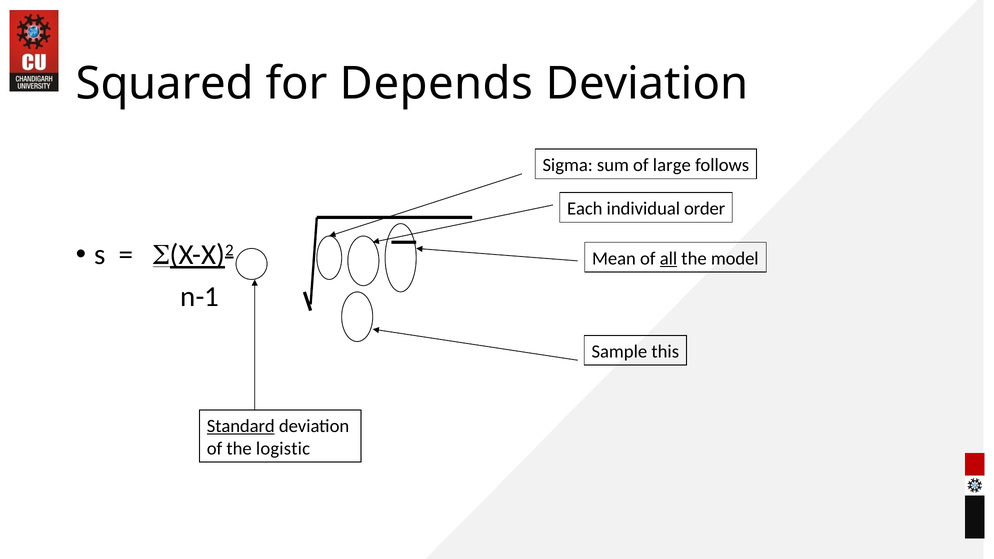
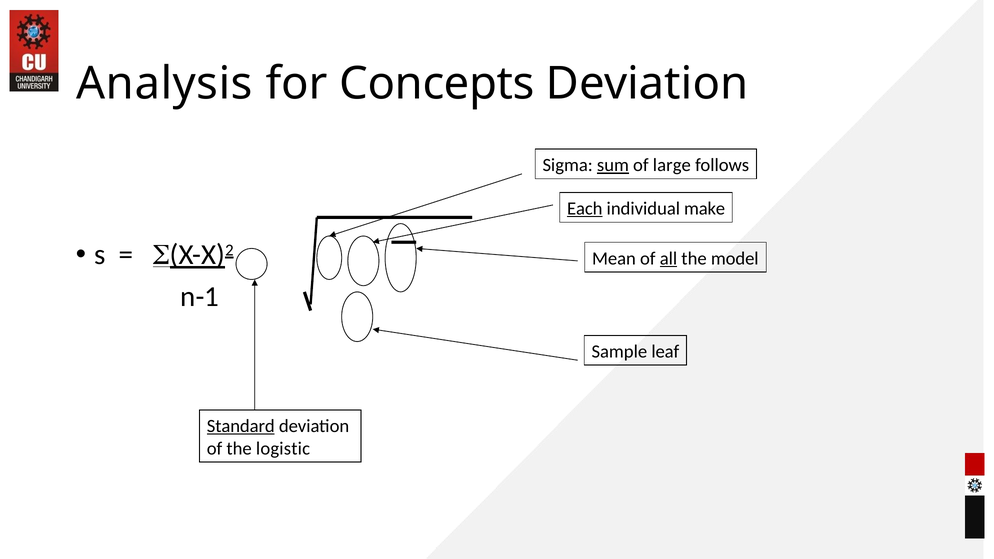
Squared: Squared -> Analysis
Depends: Depends -> Concepts
sum underline: none -> present
Each underline: none -> present
order: order -> make
this: this -> leaf
